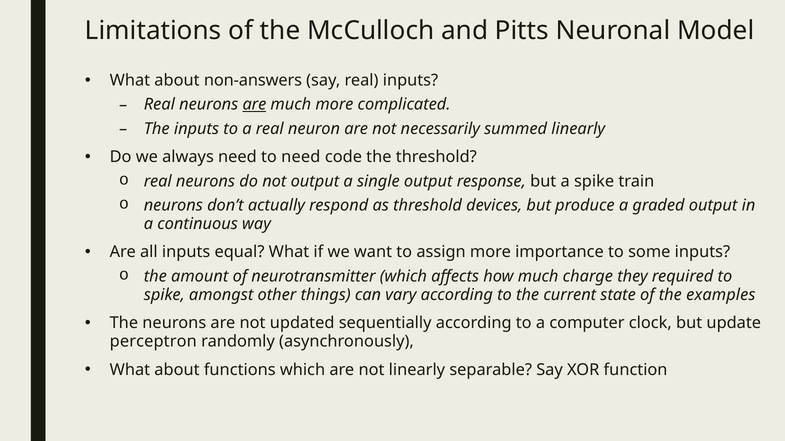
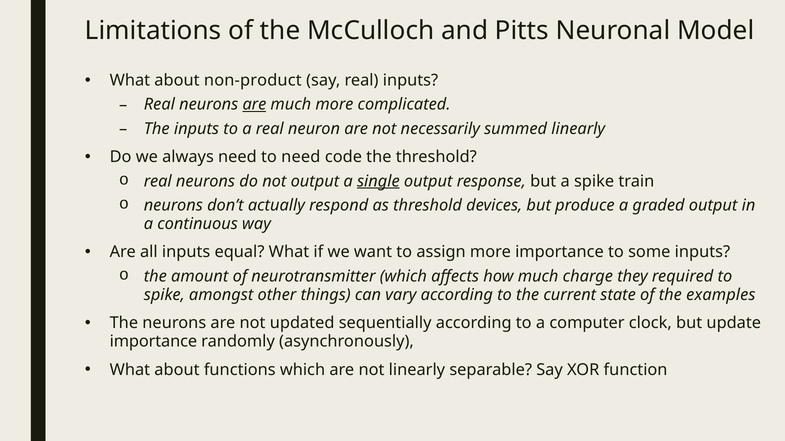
non-answers: non-answers -> non-product
single underline: none -> present
perceptron at (153, 342): perceptron -> importance
